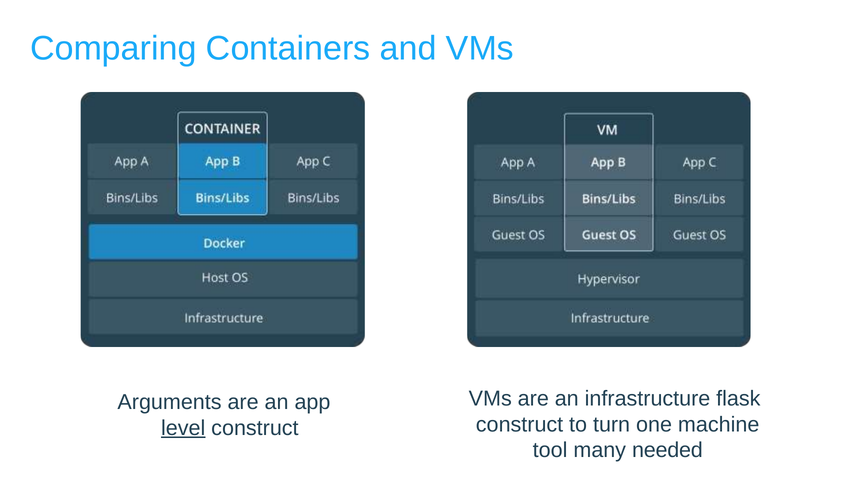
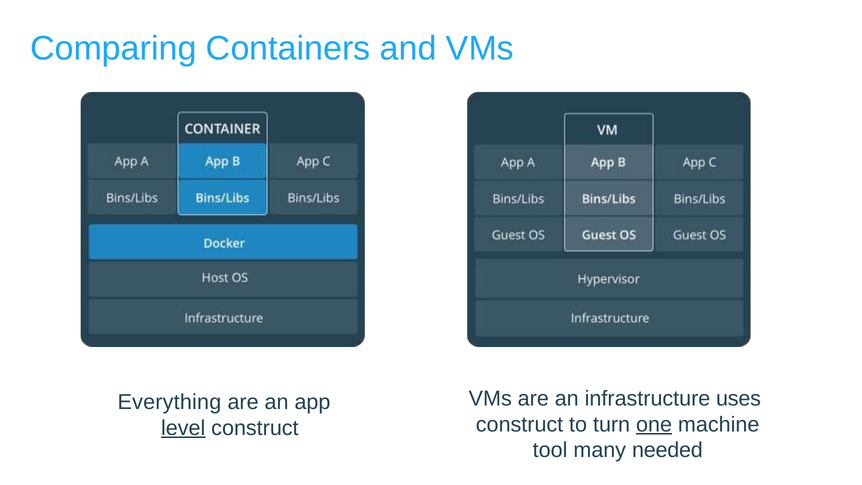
flask: flask -> uses
Arguments: Arguments -> Everything
one underline: none -> present
